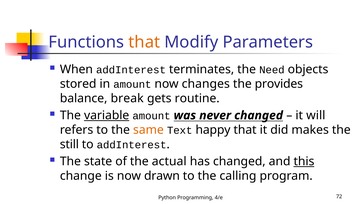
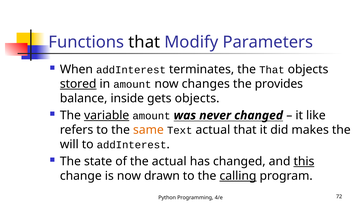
that at (144, 42) colour: orange -> black
the Need: Need -> That
stored underline: none -> present
break: break -> inside
gets routine: routine -> objects
will: will -> like
Text happy: happy -> actual
still: still -> will
calling underline: none -> present
